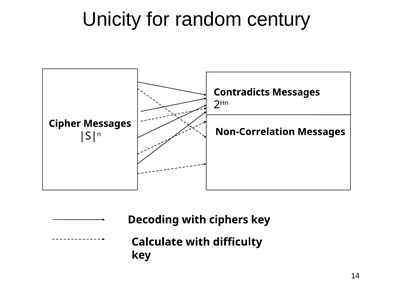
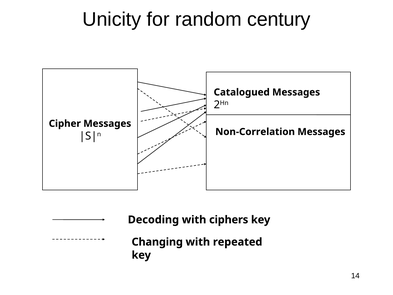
Contradicts: Contradicts -> Catalogued
Calculate: Calculate -> Changing
difficulty: difficulty -> repeated
